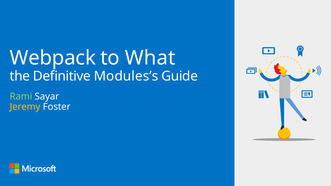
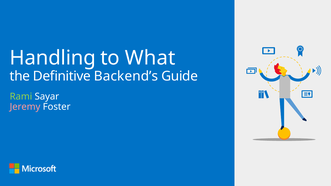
Webpack: Webpack -> Handling
Modules’s: Modules’s -> Backend’s
Jeremy colour: yellow -> pink
